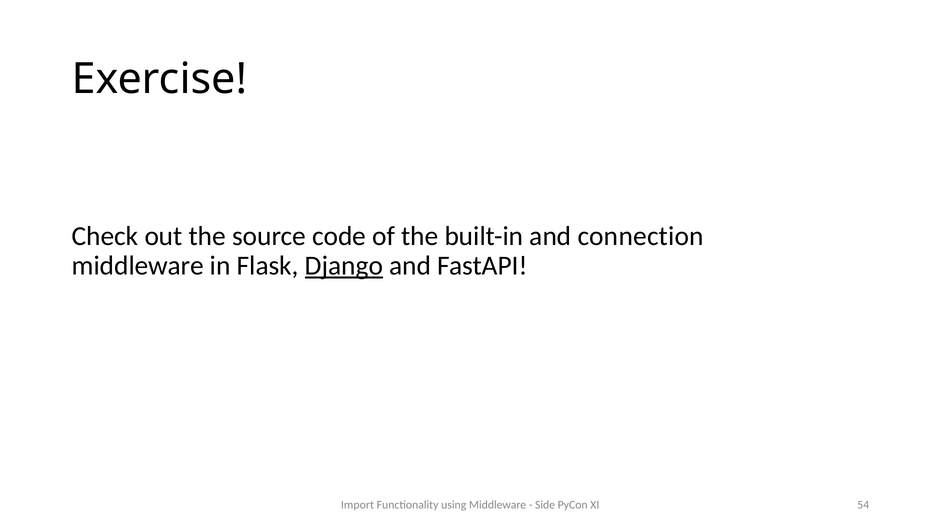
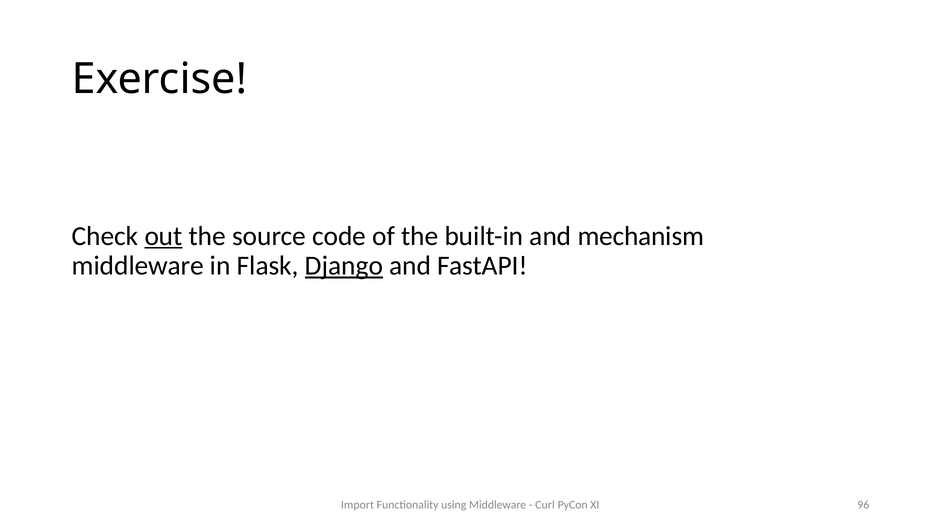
out underline: none -> present
connection: connection -> mechanism
Side: Side -> Curl
54: 54 -> 96
